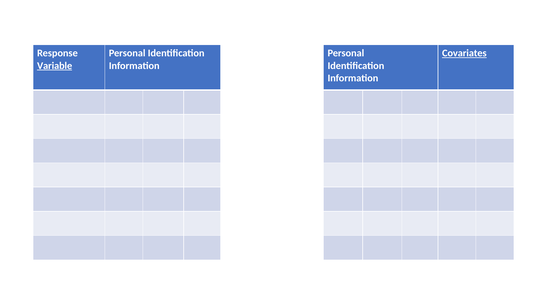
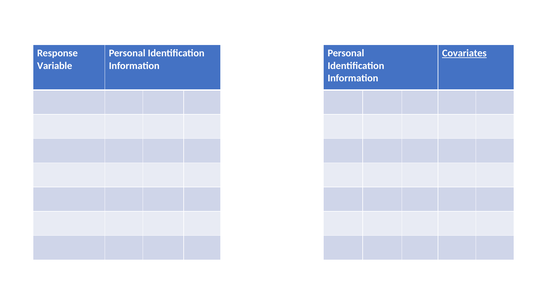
Variable underline: present -> none
